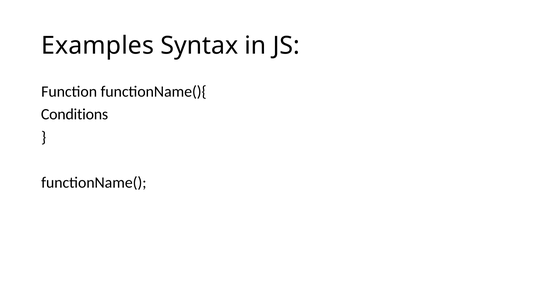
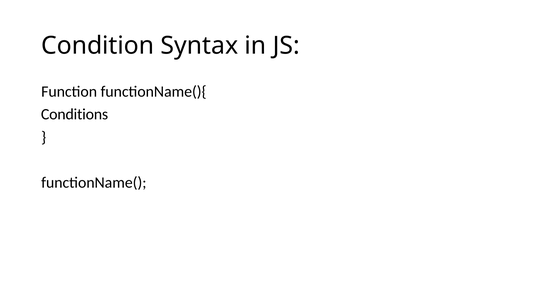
Examples: Examples -> Condition
